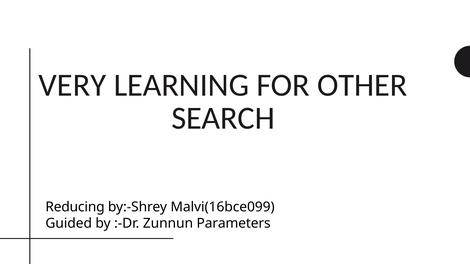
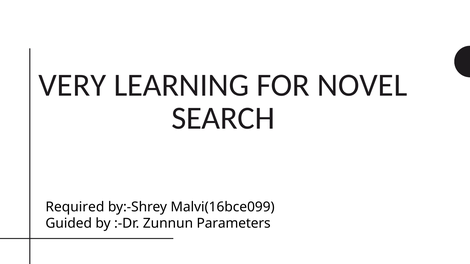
OTHER: OTHER -> NOVEL
Reducing: Reducing -> Required
